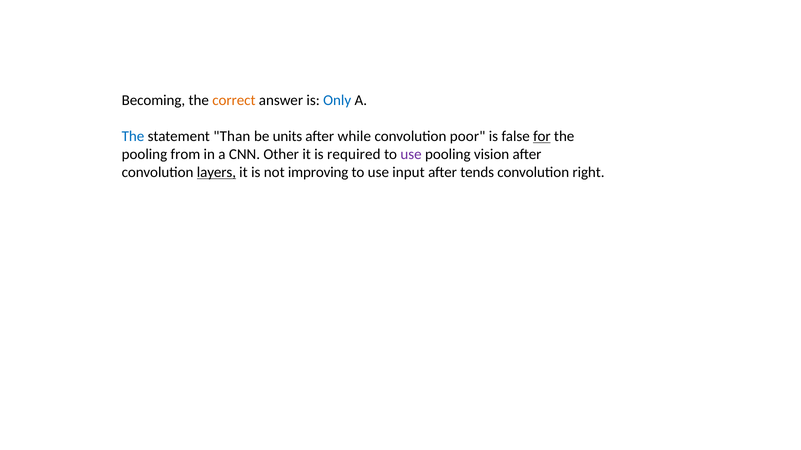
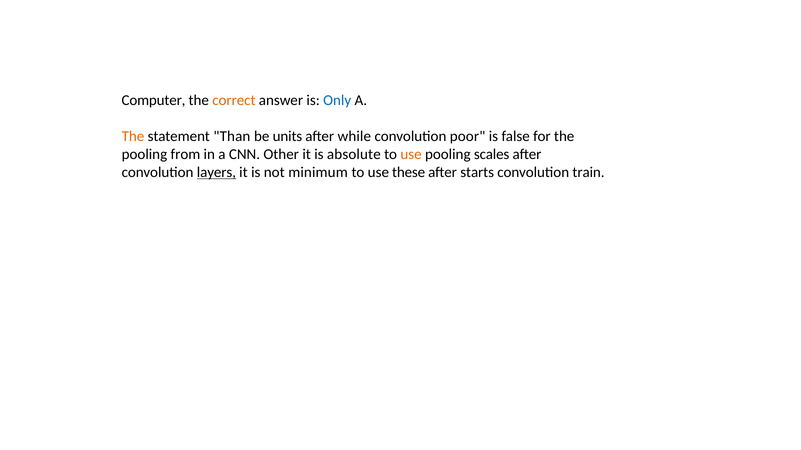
Becoming: Becoming -> Computer
The at (133, 136) colour: blue -> orange
for underline: present -> none
required: required -> absolute
use at (411, 154) colour: purple -> orange
vision: vision -> scales
improving: improving -> minimum
input: input -> these
tends: tends -> starts
right: right -> train
